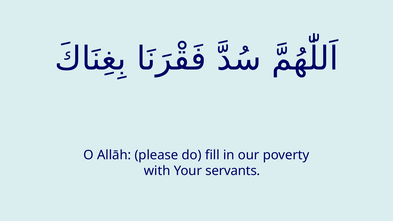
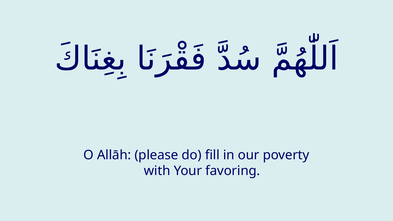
servants: servants -> favoring
